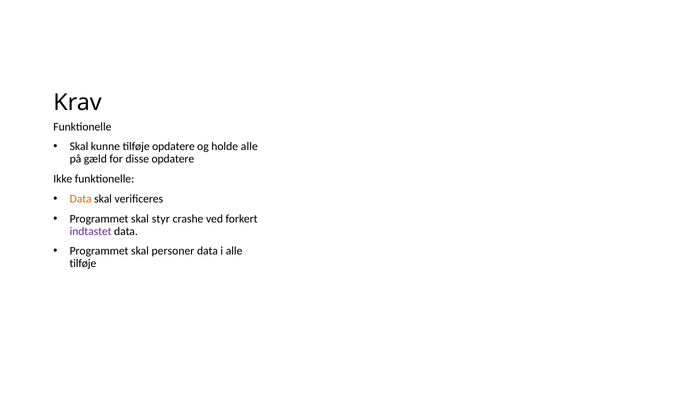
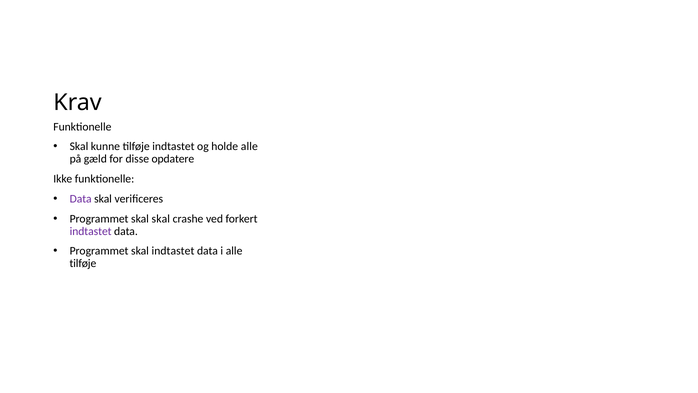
tilføje opdatere: opdatere -> indtastet
Data at (81, 199) colour: orange -> purple
skal styr: styr -> skal
skal personer: personer -> indtastet
